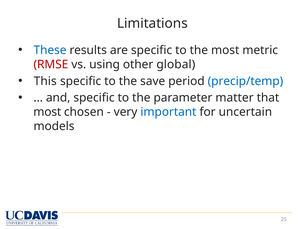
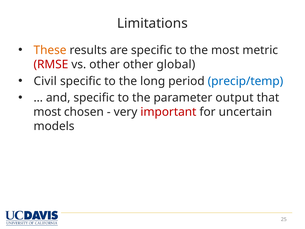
These colour: blue -> orange
vs using: using -> other
This: This -> Civil
save: save -> long
matter: matter -> output
important colour: blue -> red
